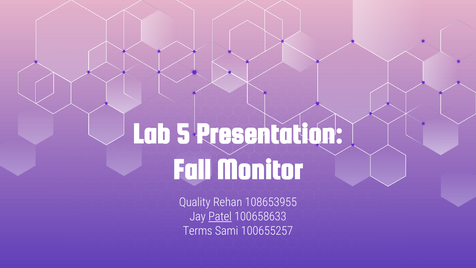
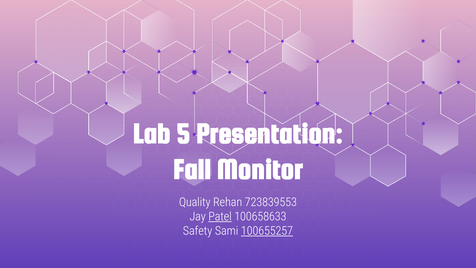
108653955: 108653955 -> 723839553
Terms: Terms -> Safety
100655257 underline: none -> present
